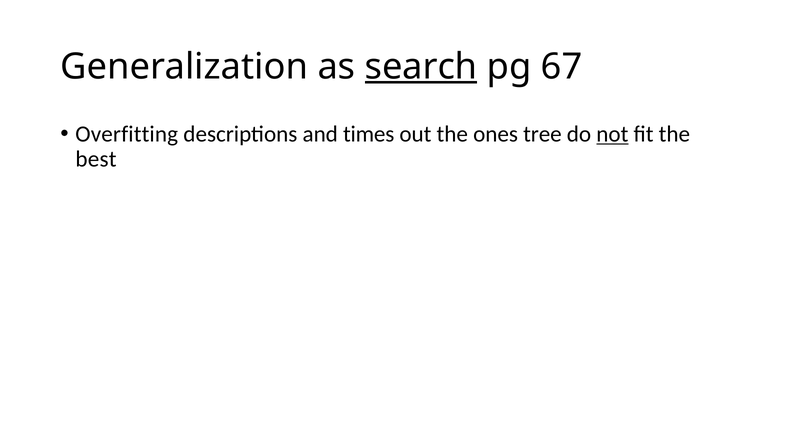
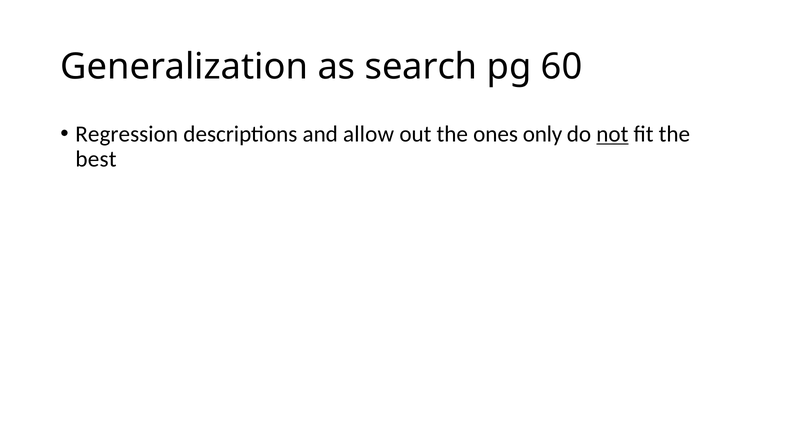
search underline: present -> none
67: 67 -> 60
Overfitting: Overfitting -> Regression
times: times -> allow
tree: tree -> only
